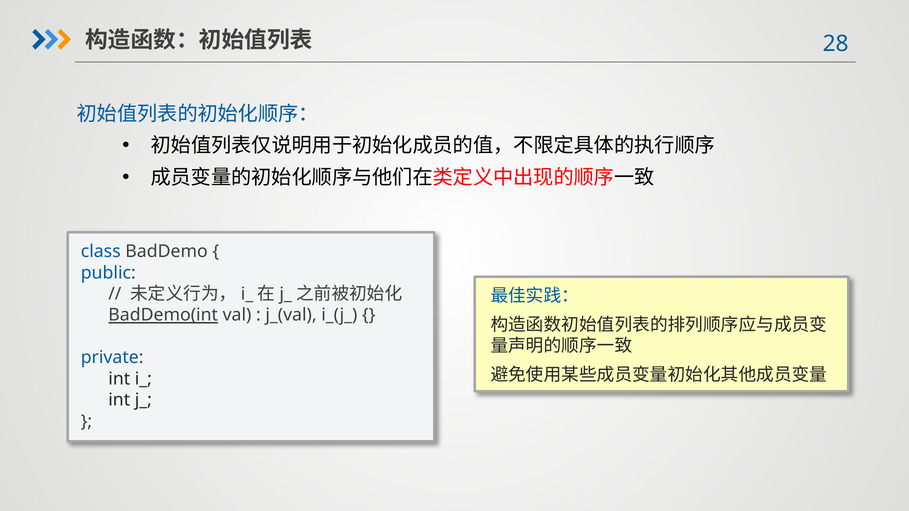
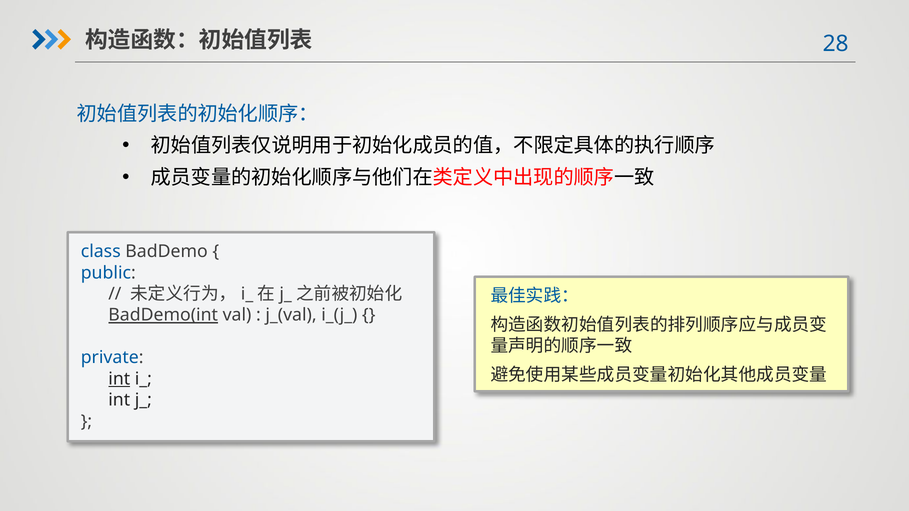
int at (119, 379) underline: none -> present
